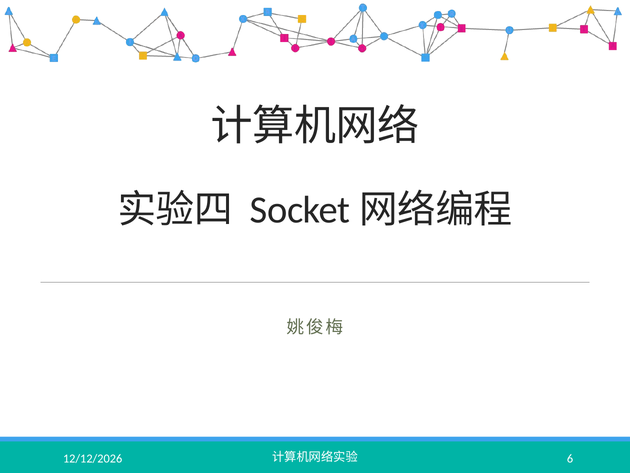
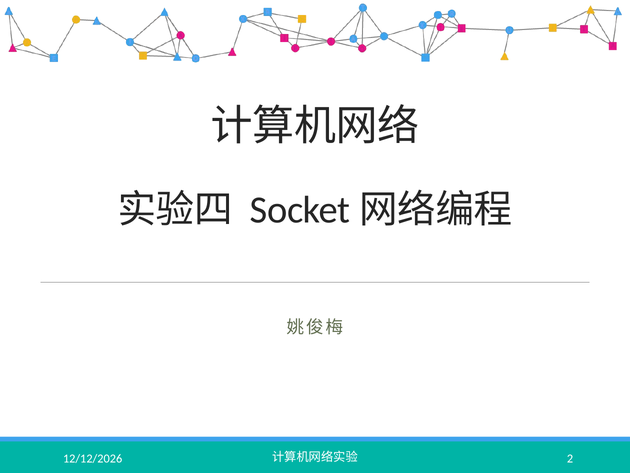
6: 6 -> 2
